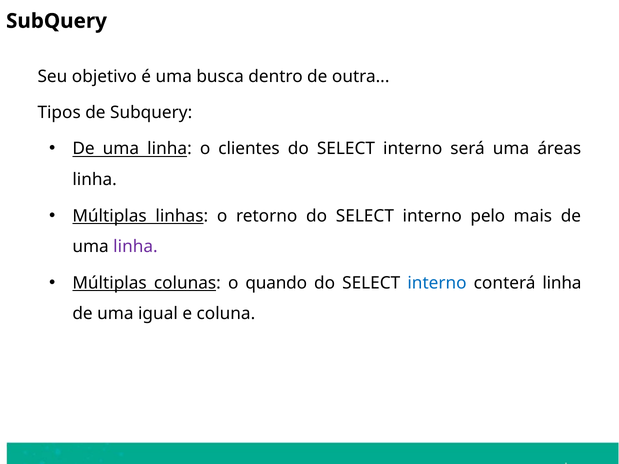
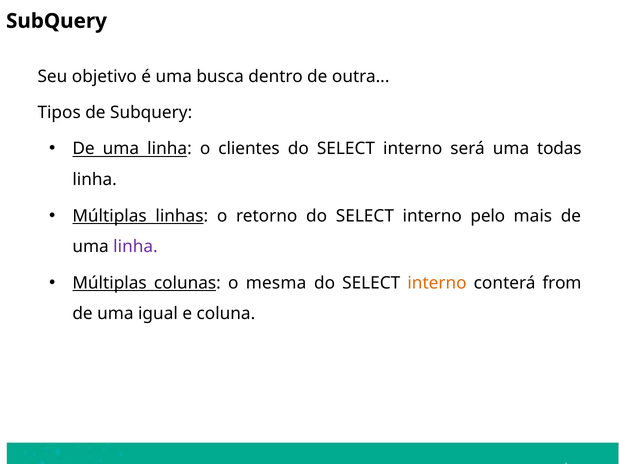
áreas: áreas -> todas
quando: quando -> mesma
interno at (437, 283) colour: blue -> orange
conterá linha: linha -> from
